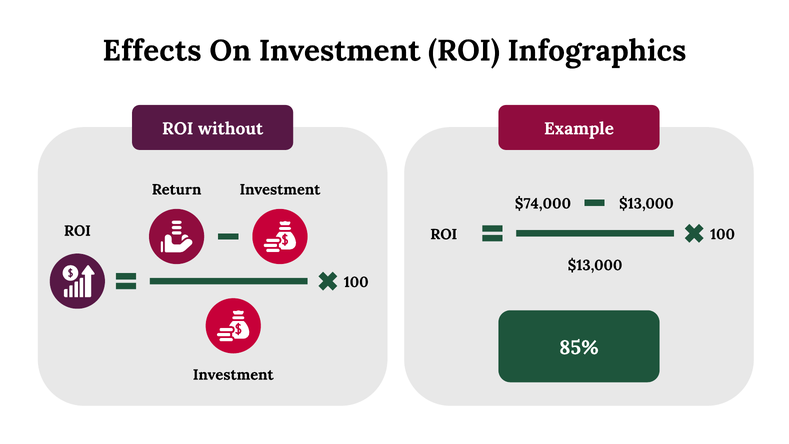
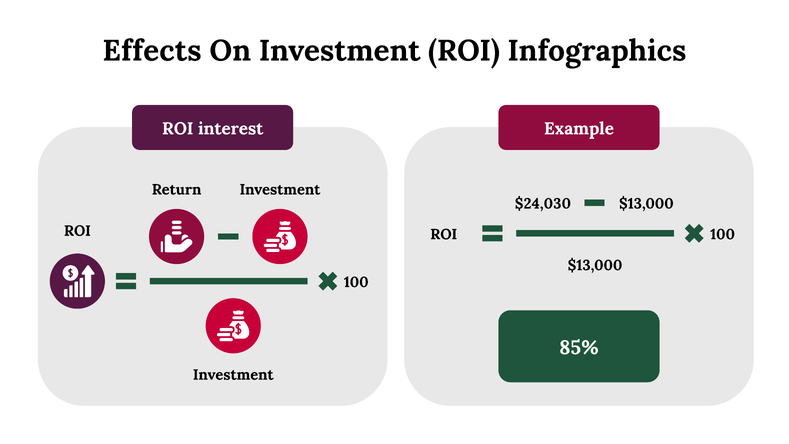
without: without -> interest
$74,000: $74,000 -> $24,030
